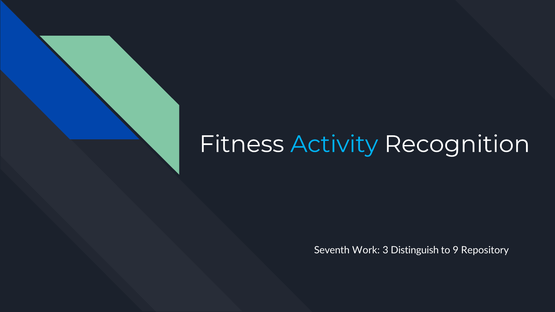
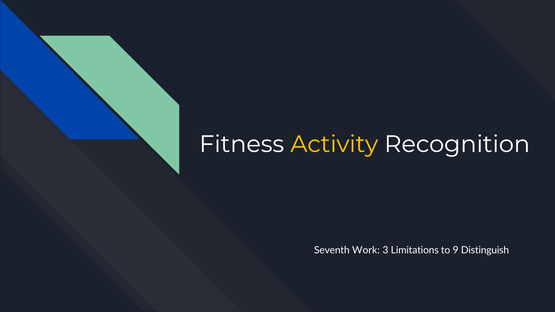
Activity colour: light blue -> yellow
Distinguish: Distinguish -> Limitations
Repository: Repository -> Distinguish
